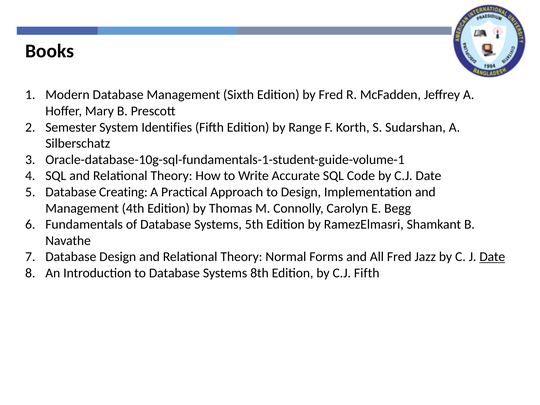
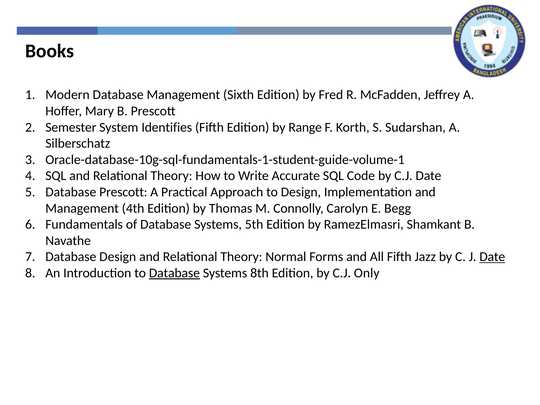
Database Creating: Creating -> Prescott
All Fred: Fred -> Fifth
Database at (174, 273) underline: none -> present
C.J Fifth: Fifth -> Only
